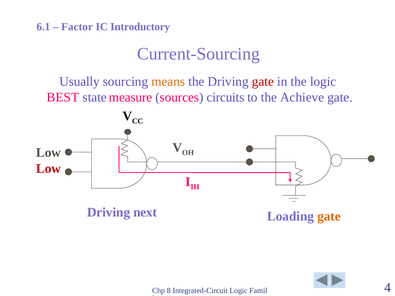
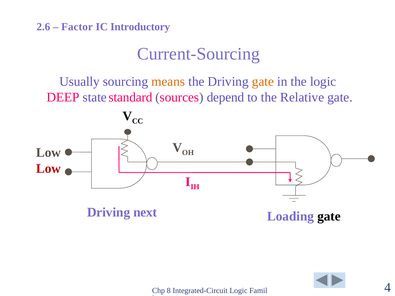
6.1: 6.1 -> 2.6
gate at (263, 82) colour: red -> orange
BEST: BEST -> DEEP
measure: measure -> standard
circuits: circuits -> depend
Achieve: Achieve -> Relative
gate at (329, 216) colour: orange -> black
